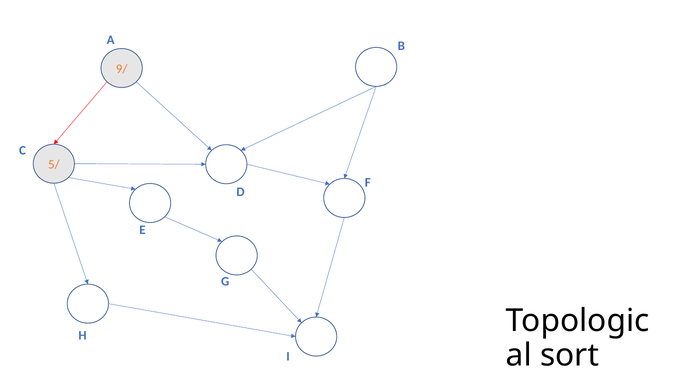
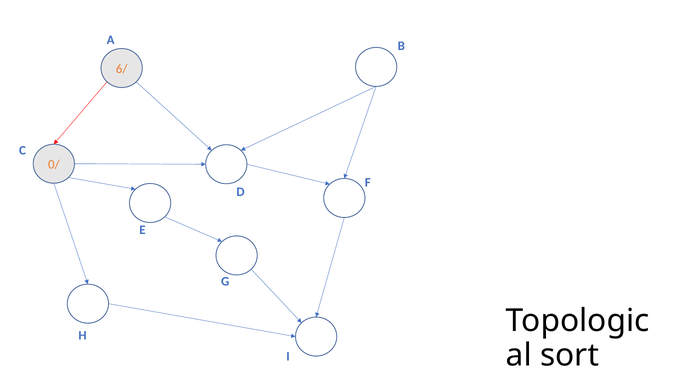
9/: 9/ -> 6/
5/: 5/ -> 0/
